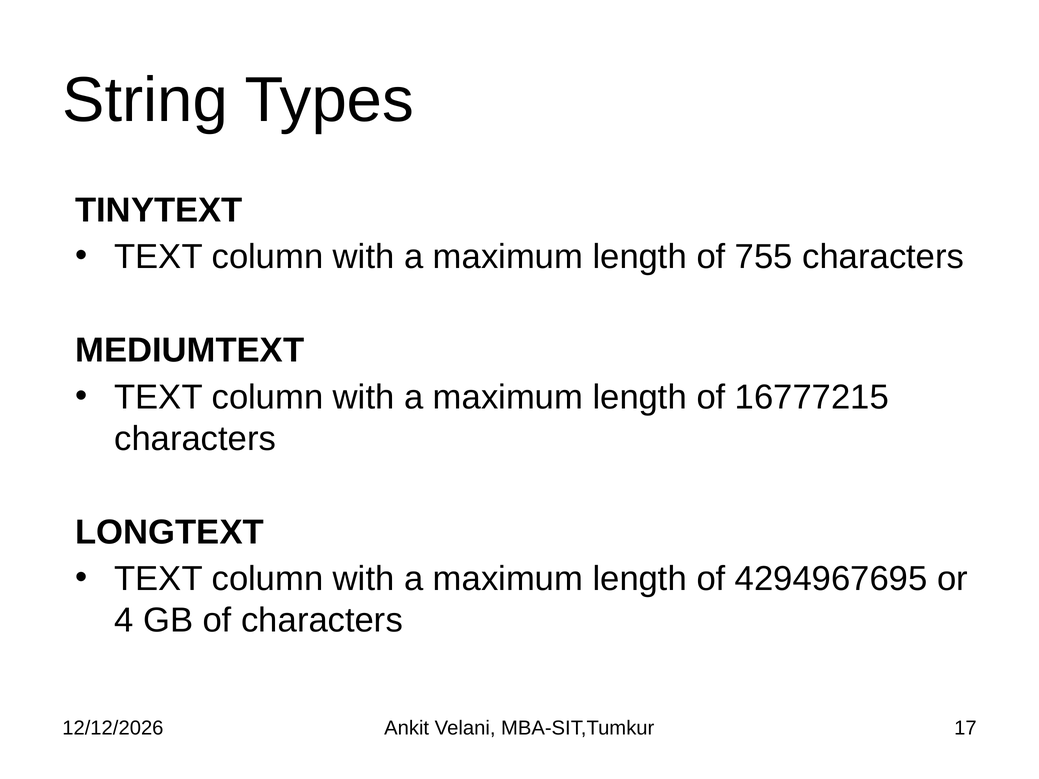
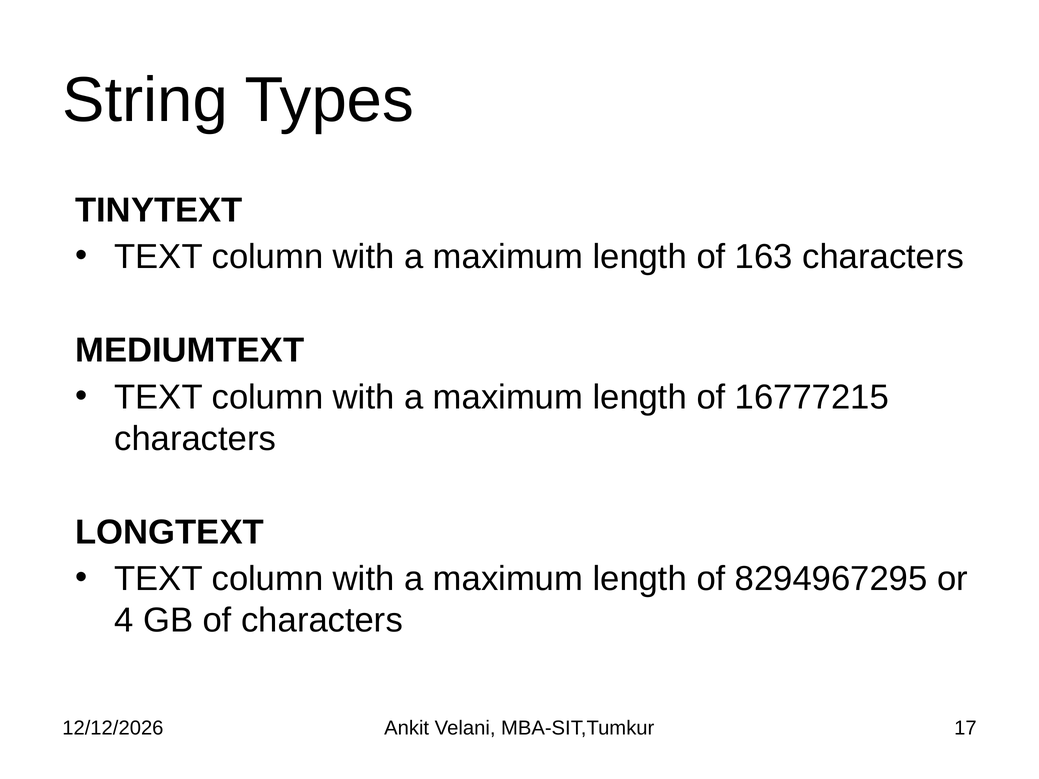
755: 755 -> 163
4294967695: 4294967695 -> 8294967295
